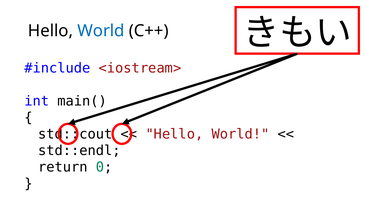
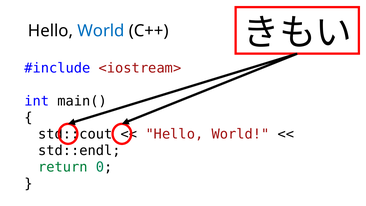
return colour: black -> green
